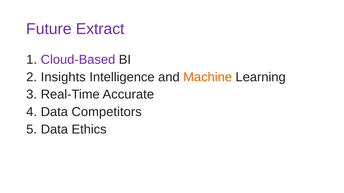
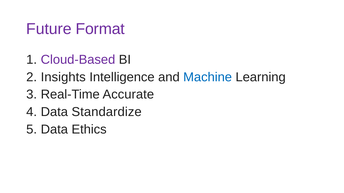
Extract: Extract -> Format
Machine colour: orange -> blue
Competitors: Competitors -> Standardize
